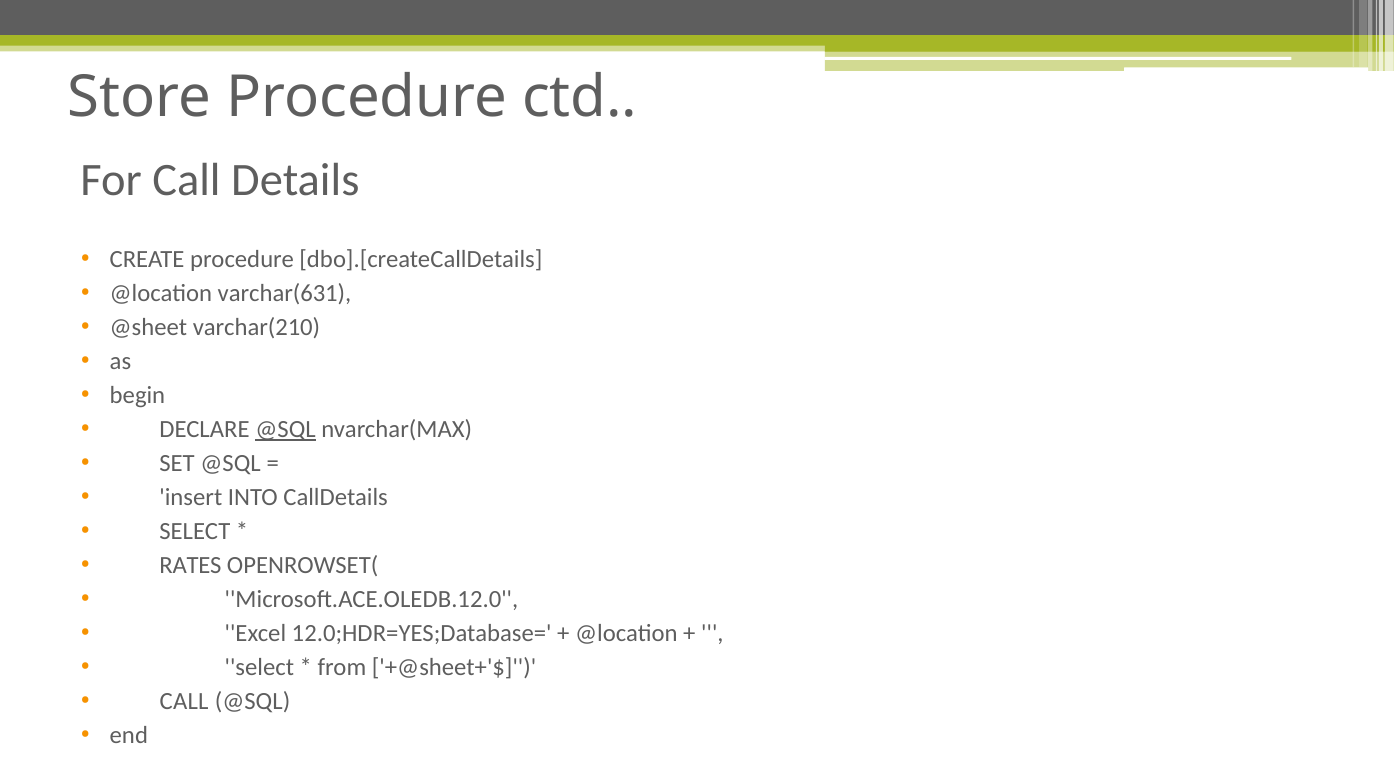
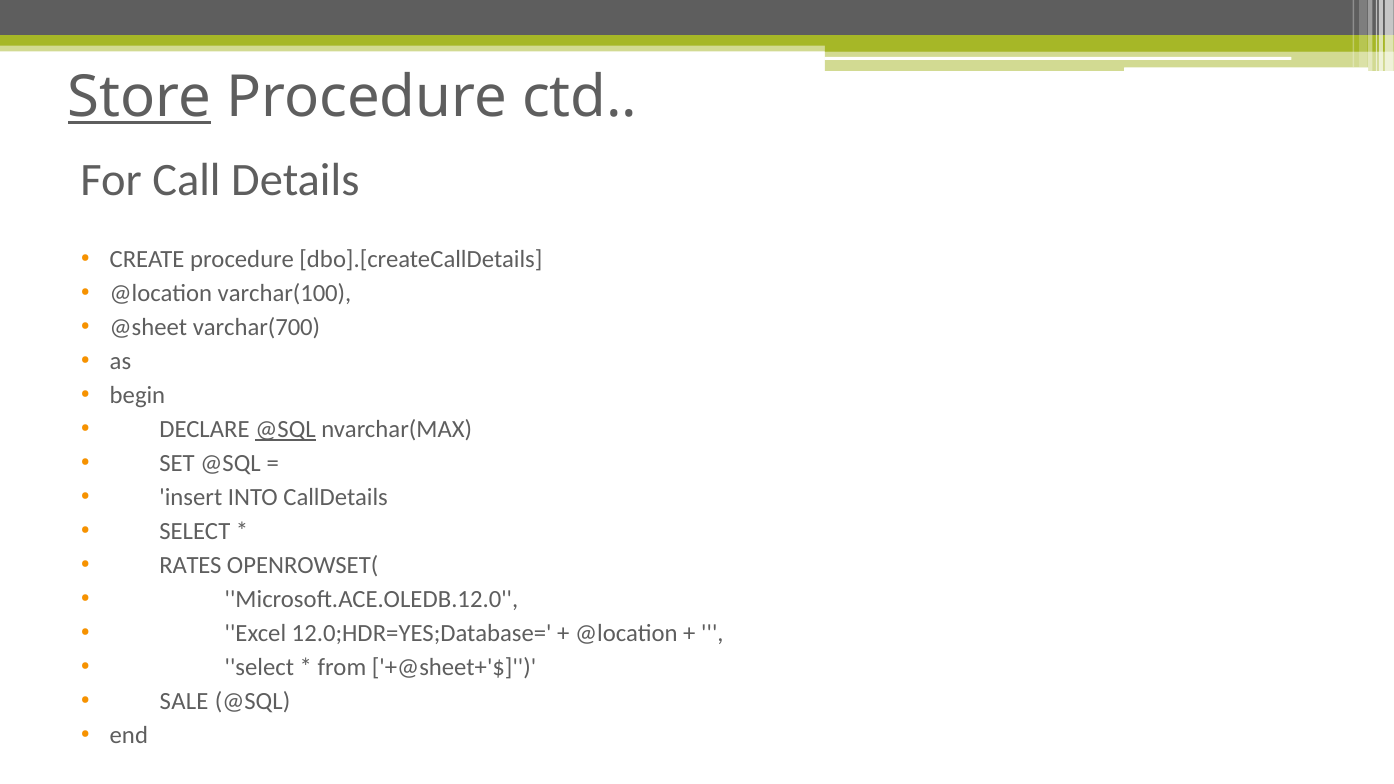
Store underline: none -> present
varchar(631: varchar(631 -> varchar(100
varchar(210: varchar(210 -> varchar(700
CALL at (184, 702): CALL -> SALE
